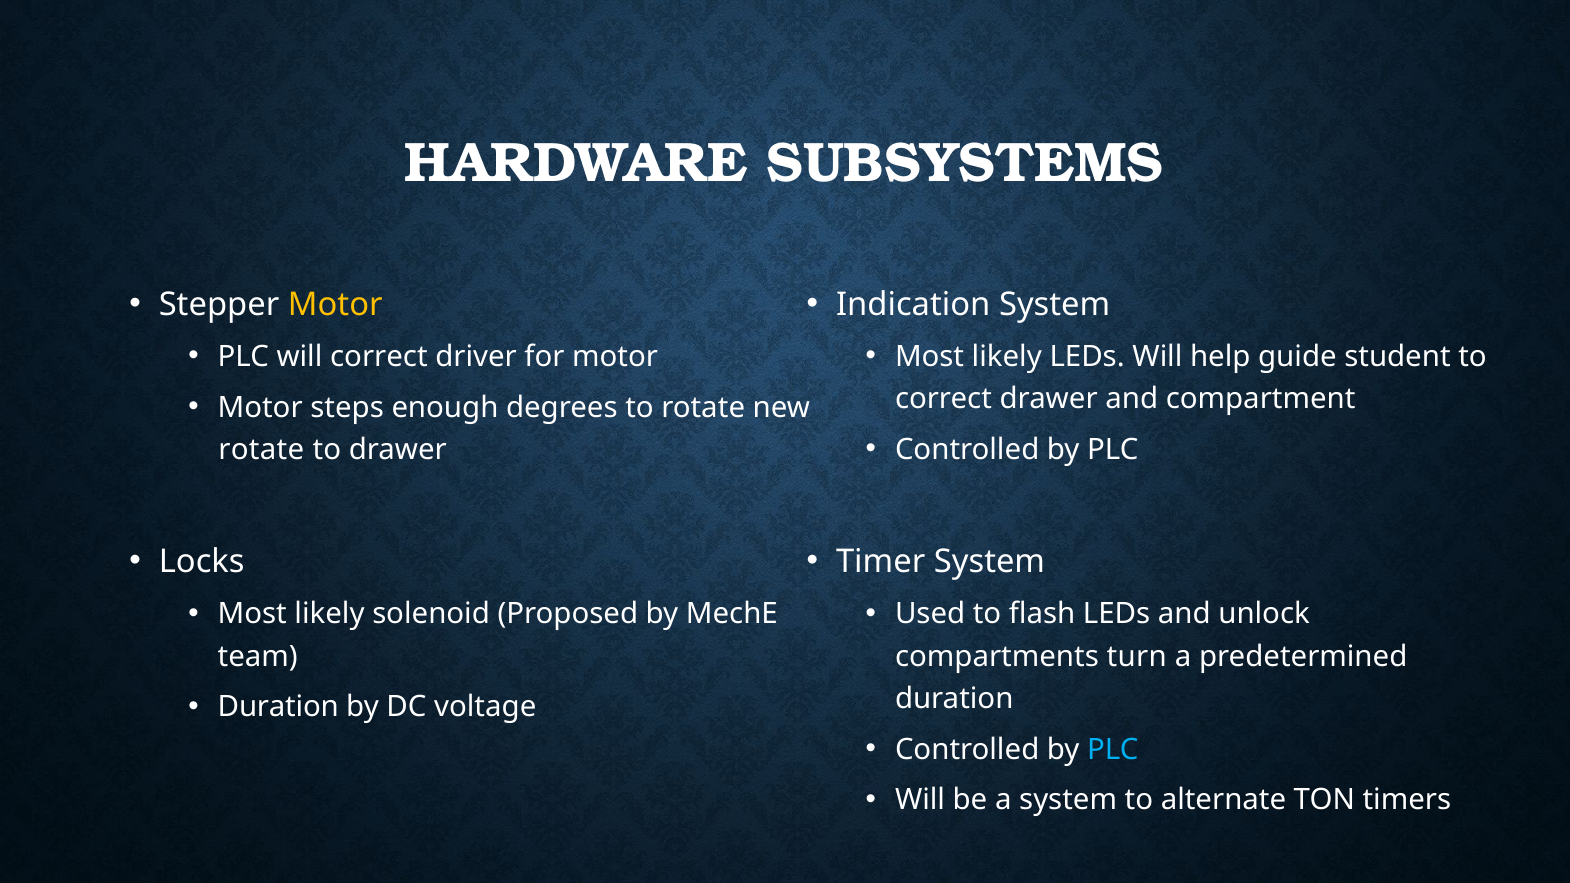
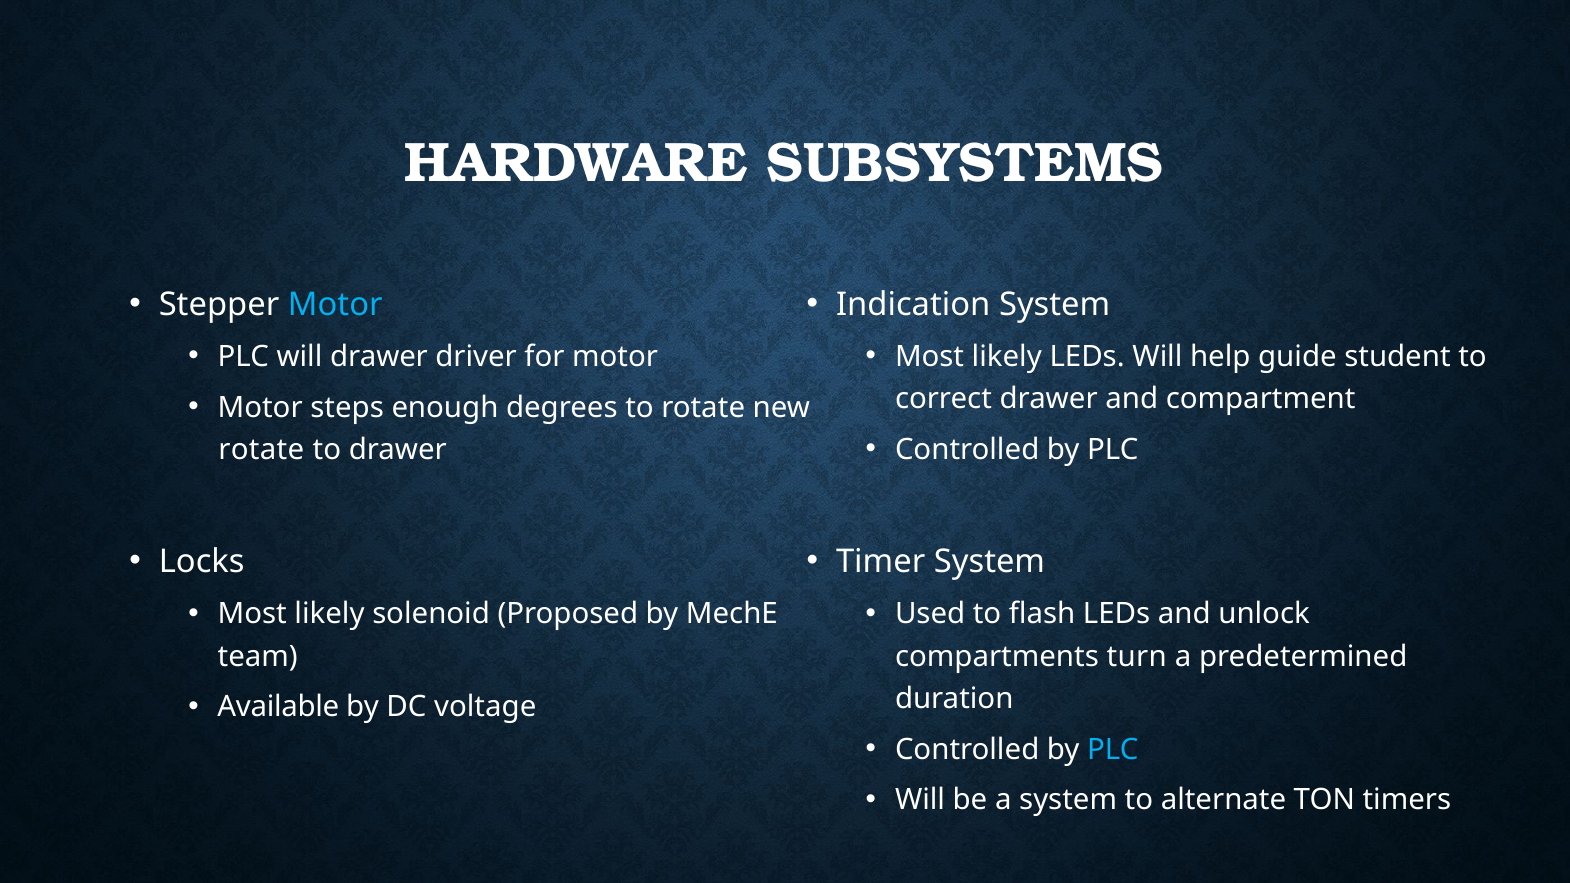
Motor at (335, 305) colour: yellow -> light blue
will correct: correct -> drawer
Duration at (278, 707): Duration -> Available
